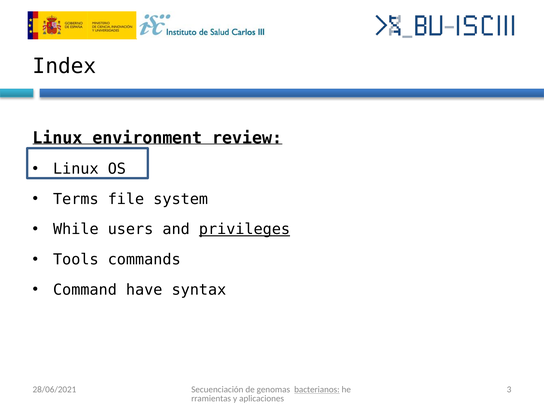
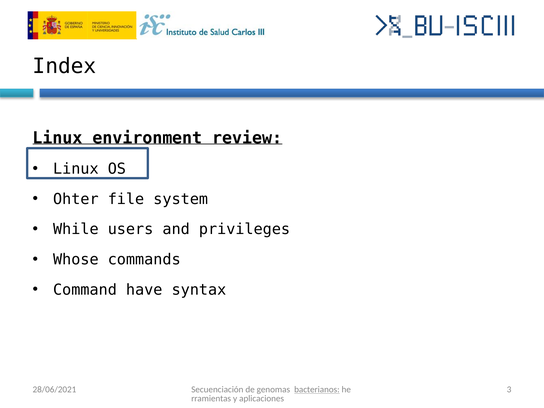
Terms: Terms -> Ohter
privileges underline: present -> none
Tools: Tools -> Whose
